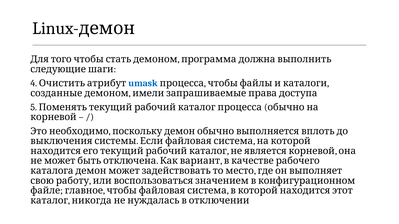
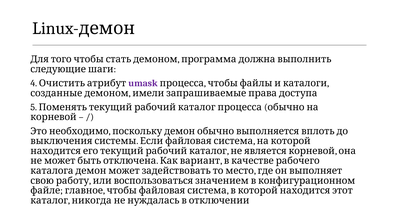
umask colour: blue -> purple
